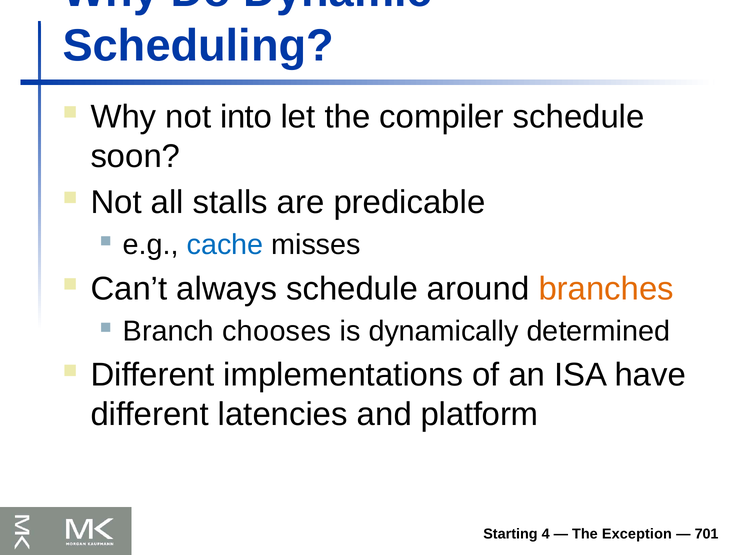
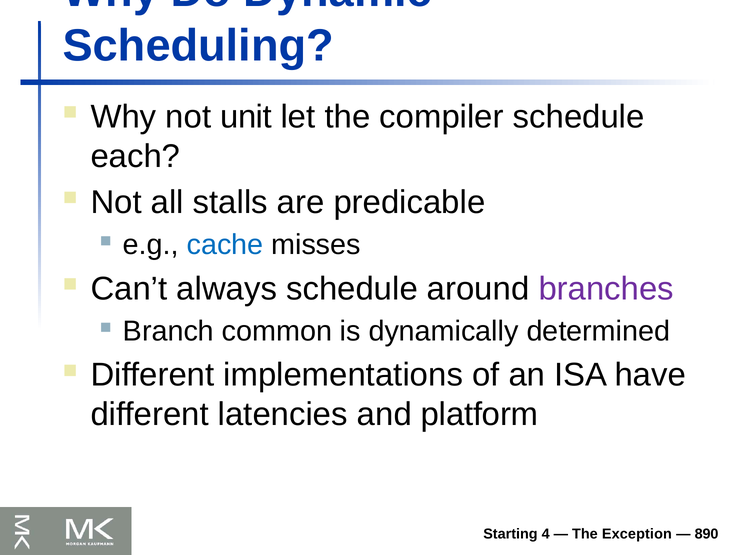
into: into -> unit
soon: soon -> each
branches colour: orange -> purple
chooses: chooses -> common
701: 701 -> 890
